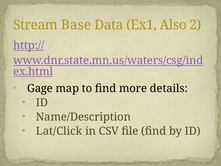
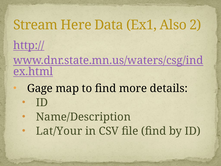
Base: Base -> Here
Lat/Click: Lat/Click -> Lat/Your
